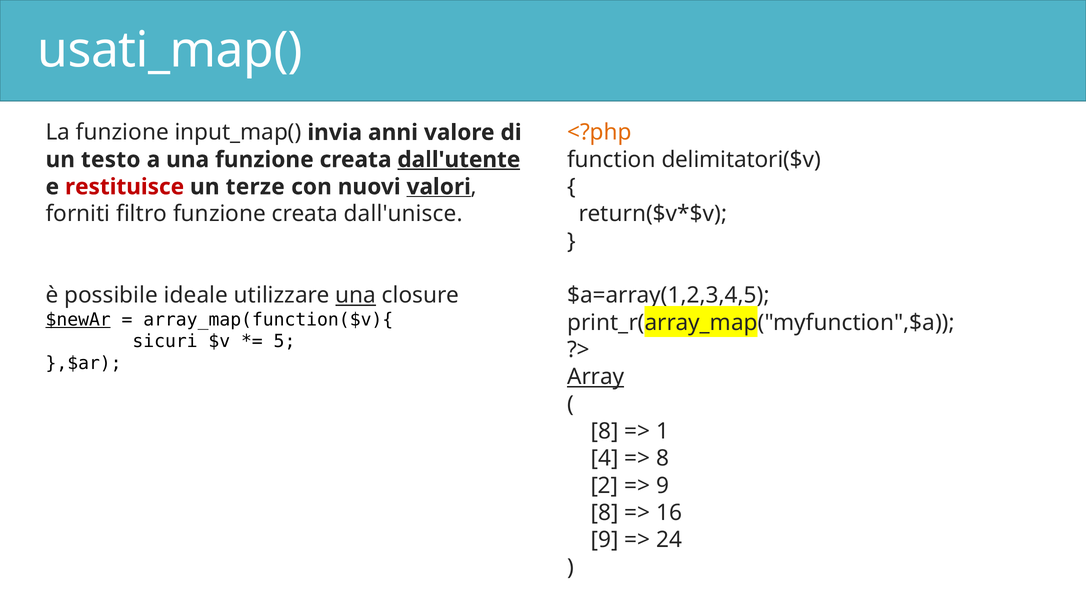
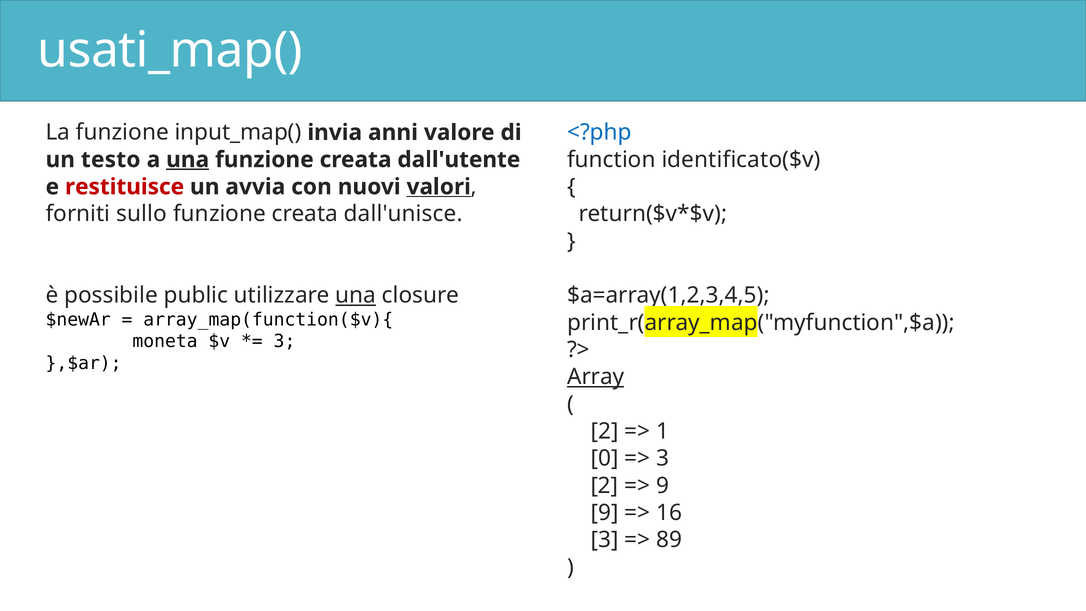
<?php colour: orange -> blue
delimitatori($v: delimitatori($v -> identificato($v
una at (188, 160) underline: none -> present
dall'utente underline: present -> none
terze: terze -> avvia
filtro: filtro -> sullo
ideale: ideale -> public
$newAr underline: present -> none
sicuri: sicuri -> moneta
5 at (284, 341): 5 -> 3
8 at (605, 431): 8 -> 2
4: 4 -> 0
8 at (663, 458): 8 -> 3
8 at (605, 513): 8 -> 9
9 at (605, 540): 9 -> 3
24: 24 -> 89
